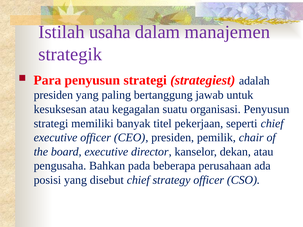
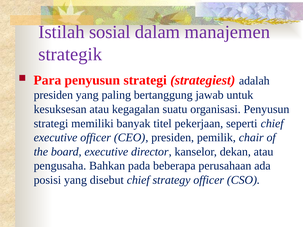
usaha: usaha -> sosial
